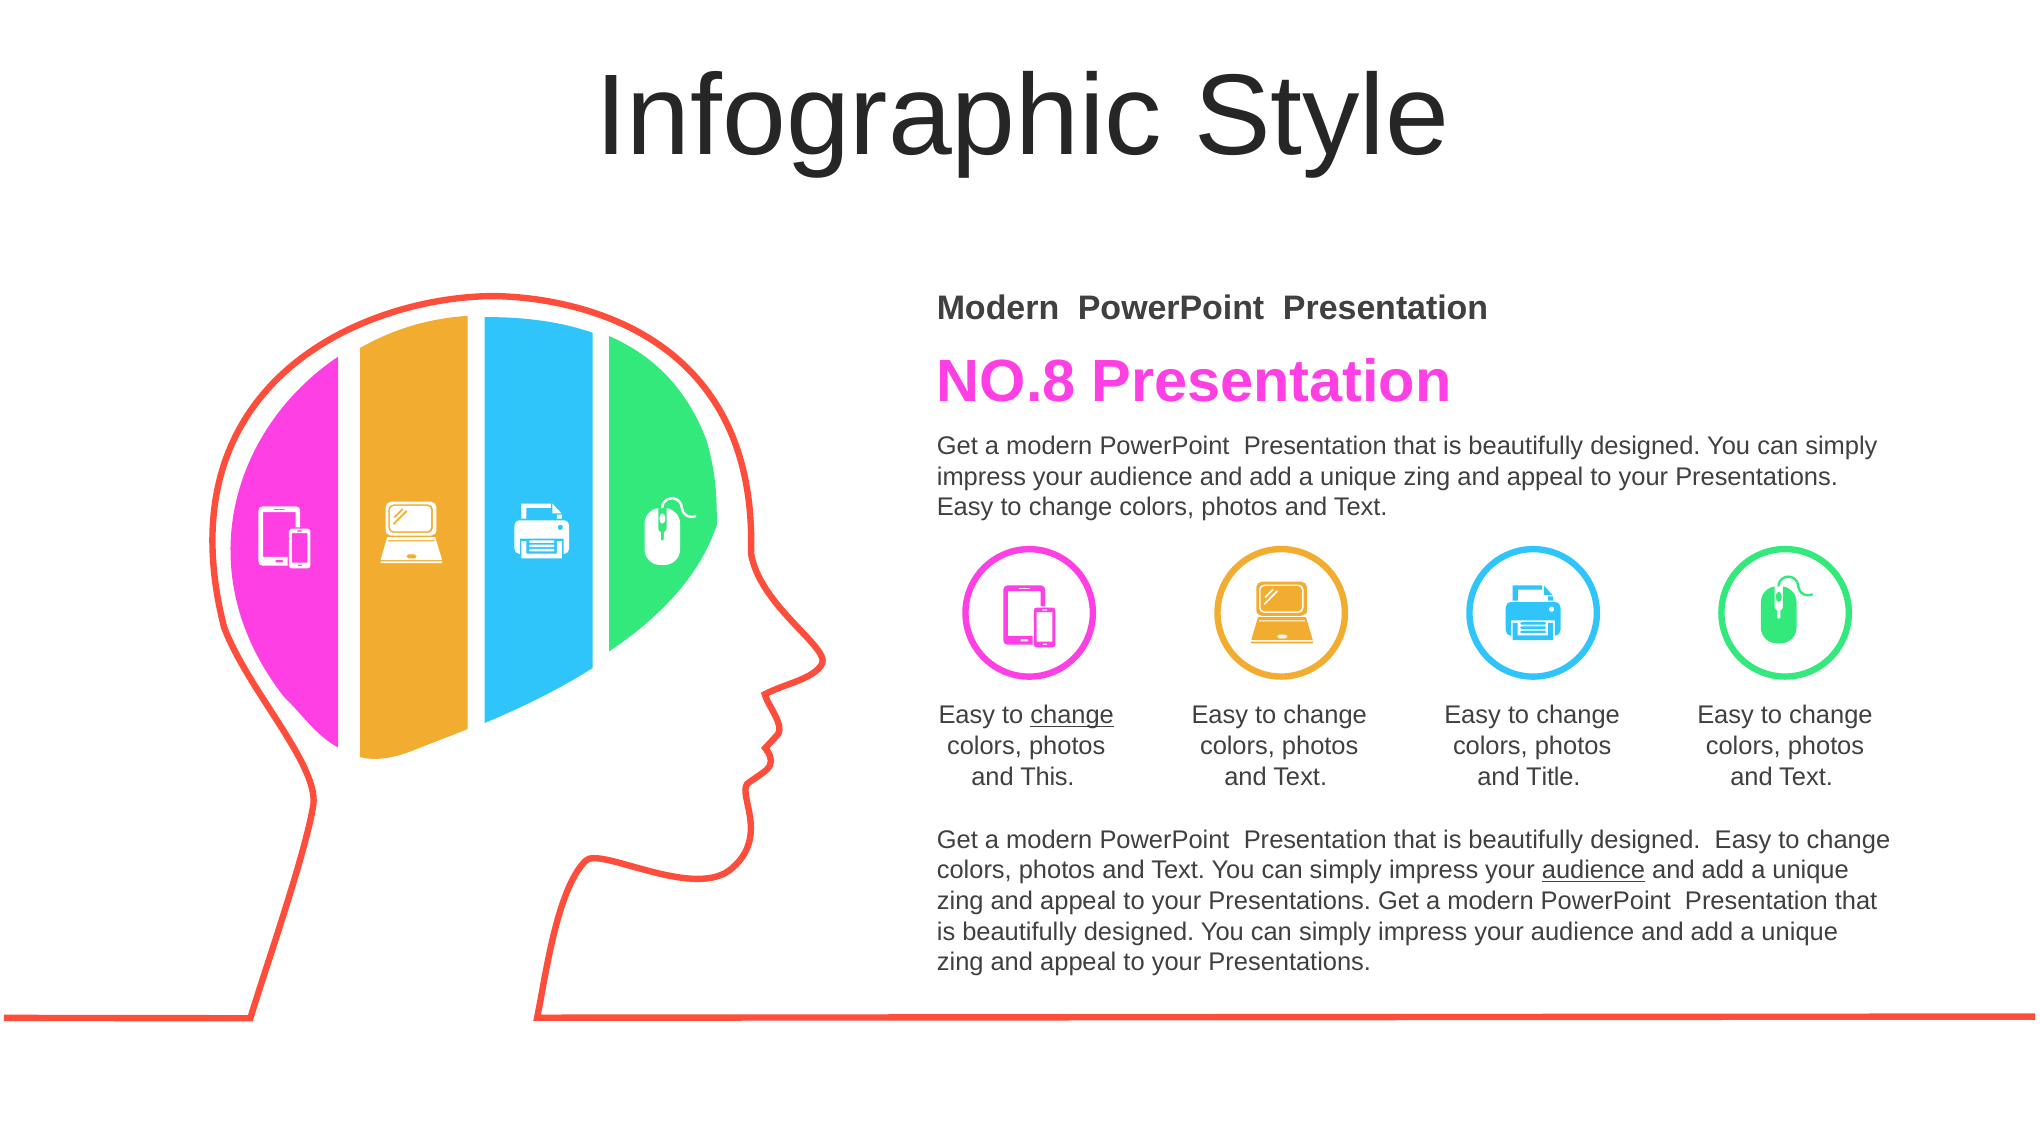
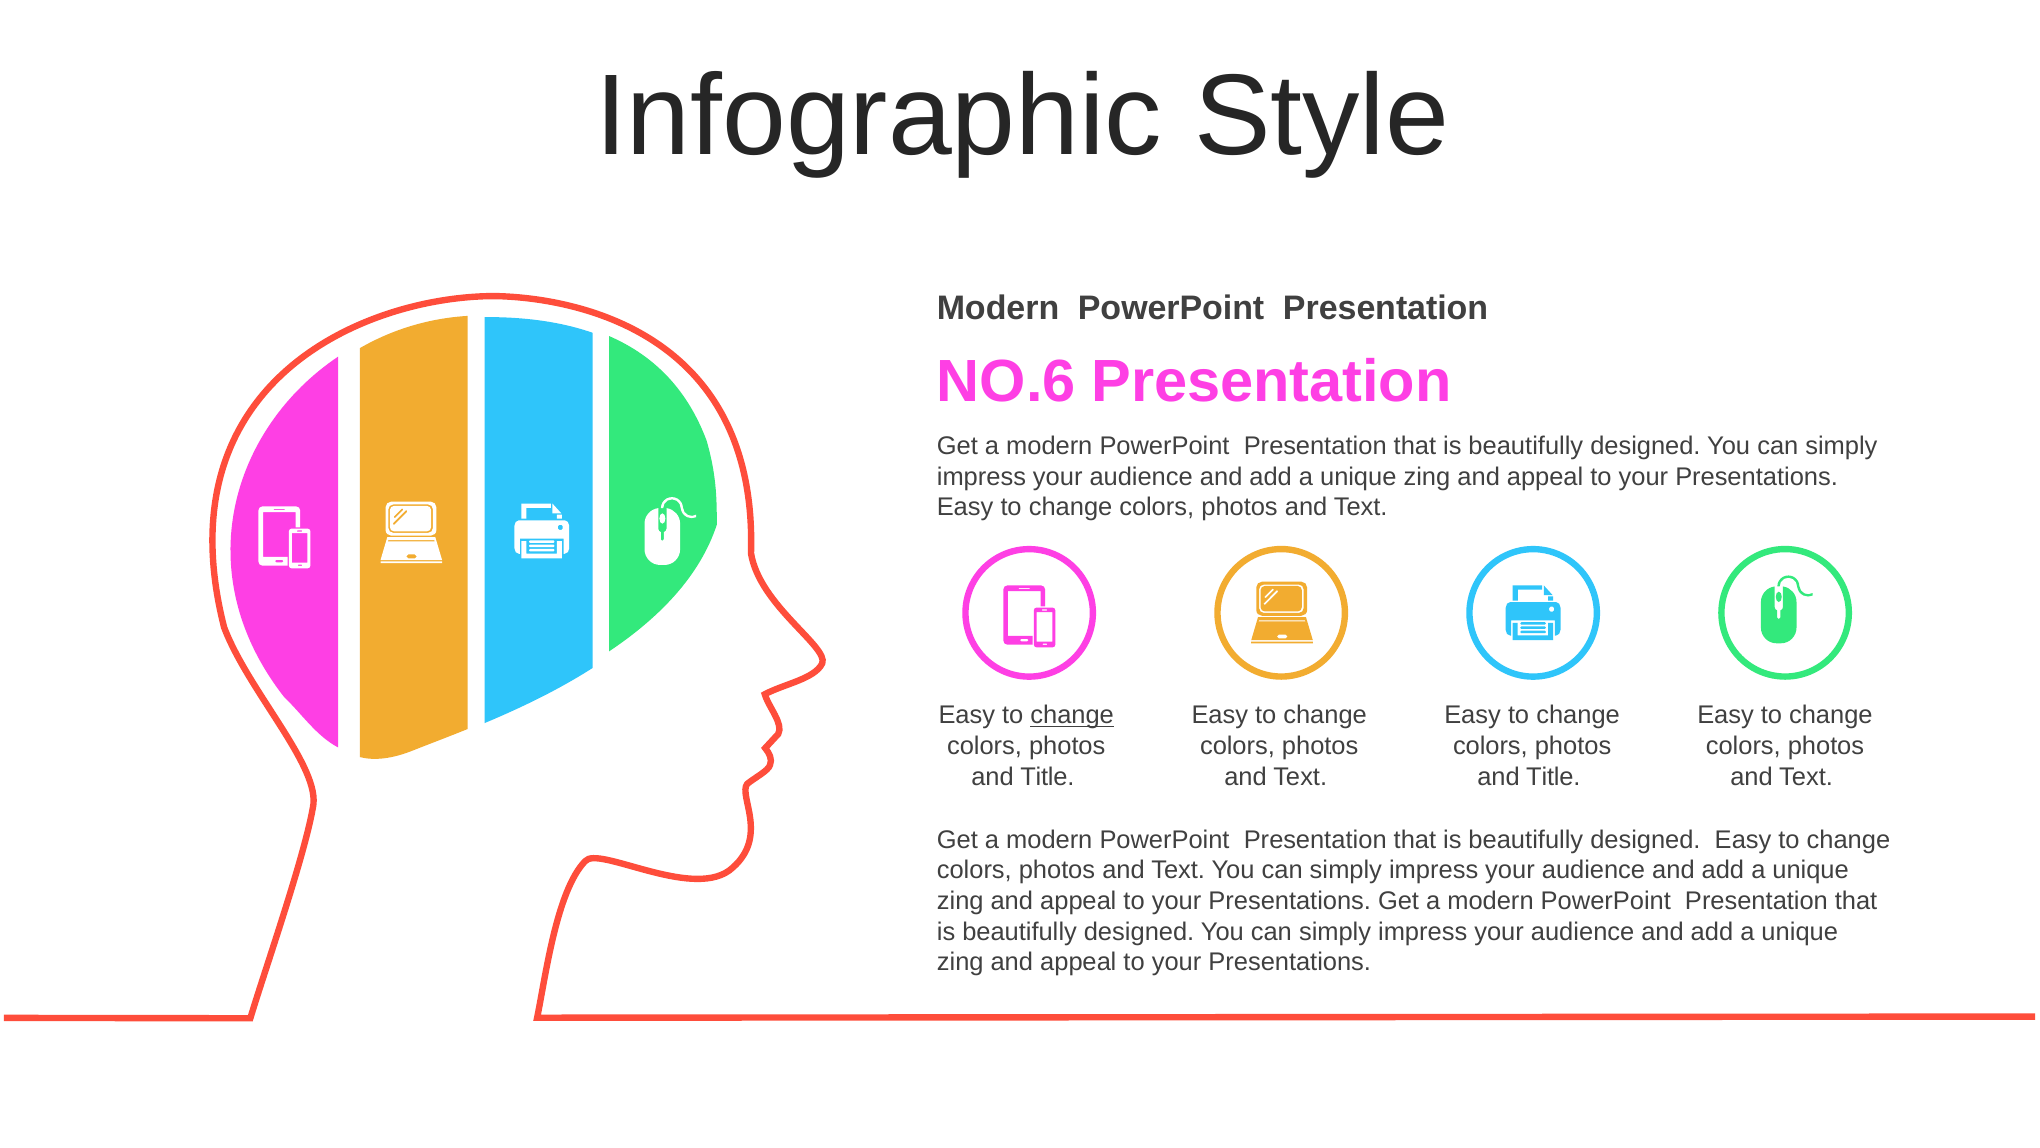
NO.8: NO.8 -> NO.6
This at (1047, 776): This -> Title
audience at (1593, 870) underline: present -> none
